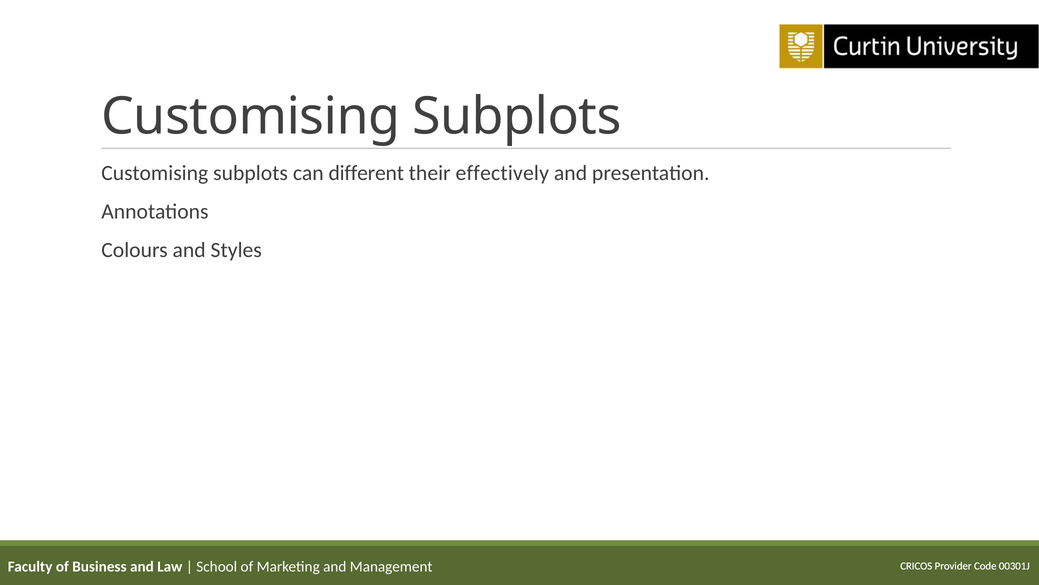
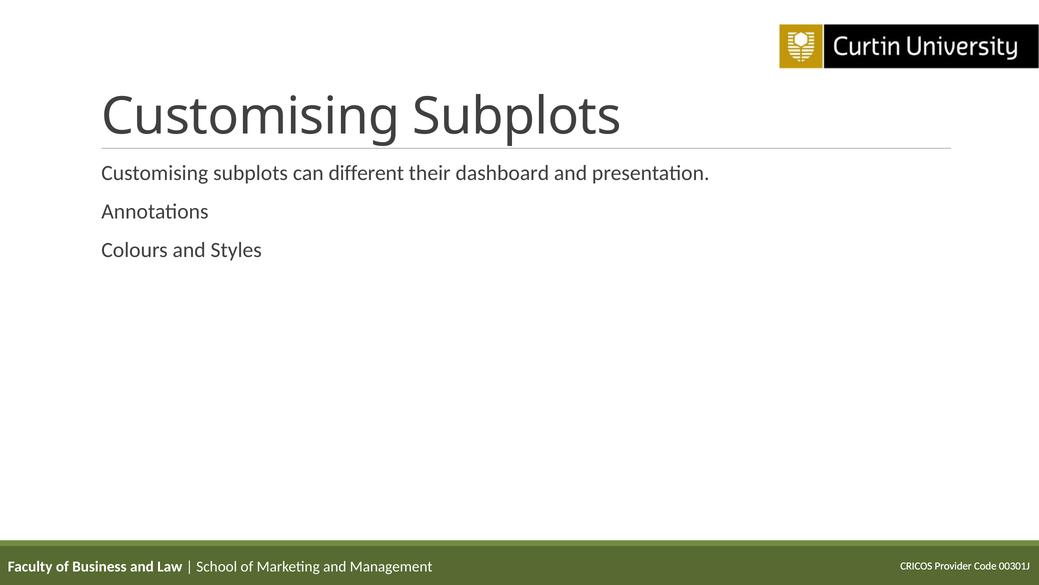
effectively: effectively -> dashboard
